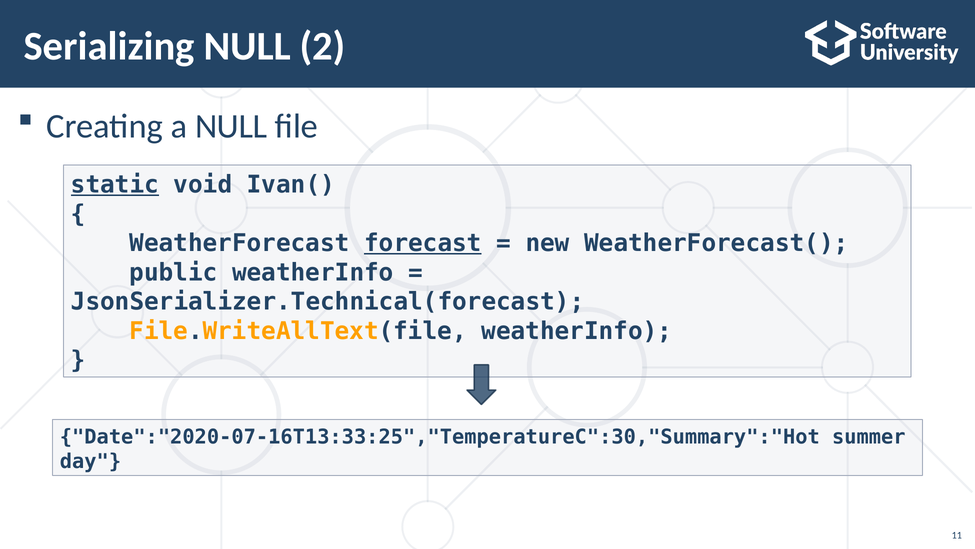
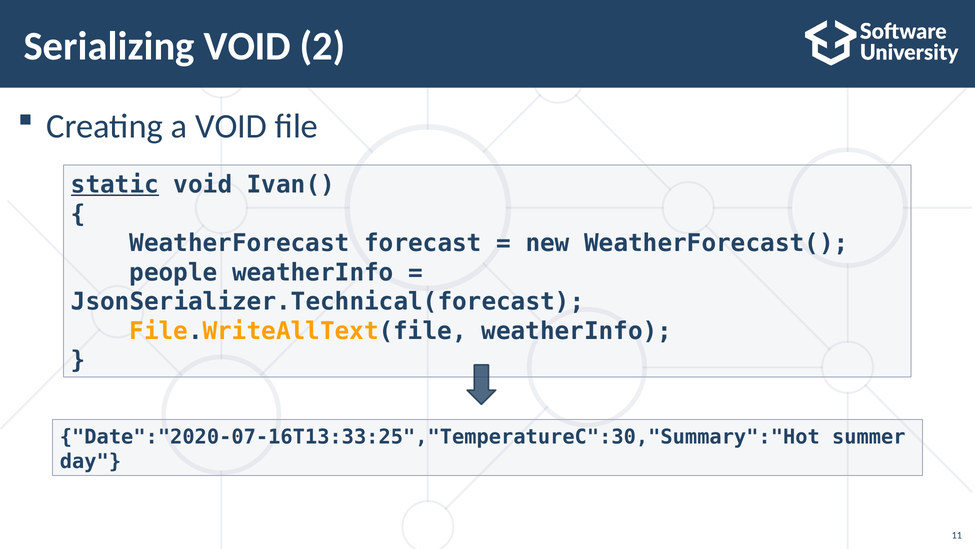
Serializing NULL: NULL -> VOID
a NULL: NULL -> VOID
forecast underline: present -> none
public: public -> people
